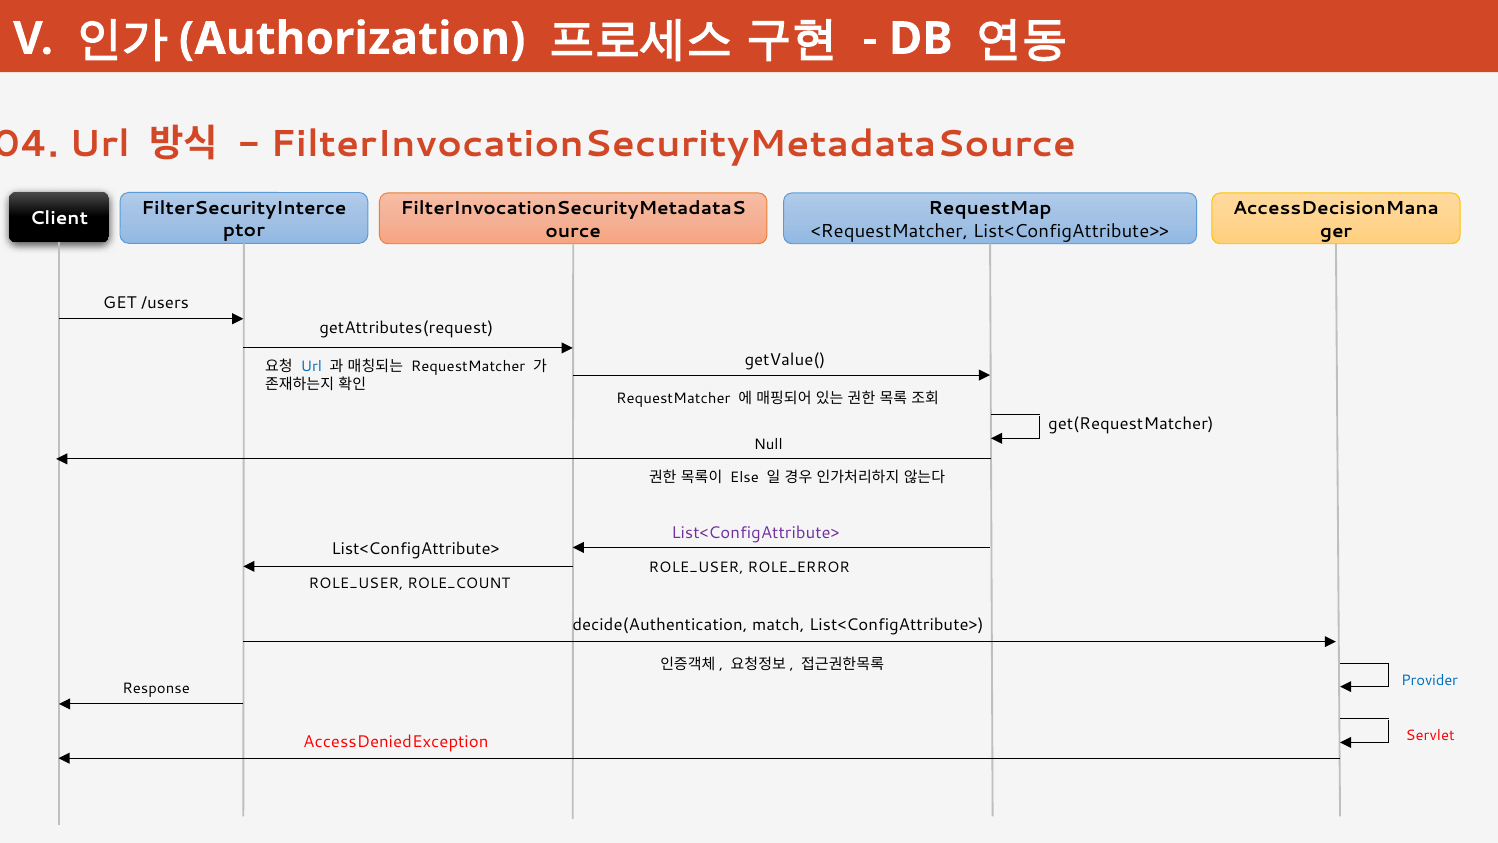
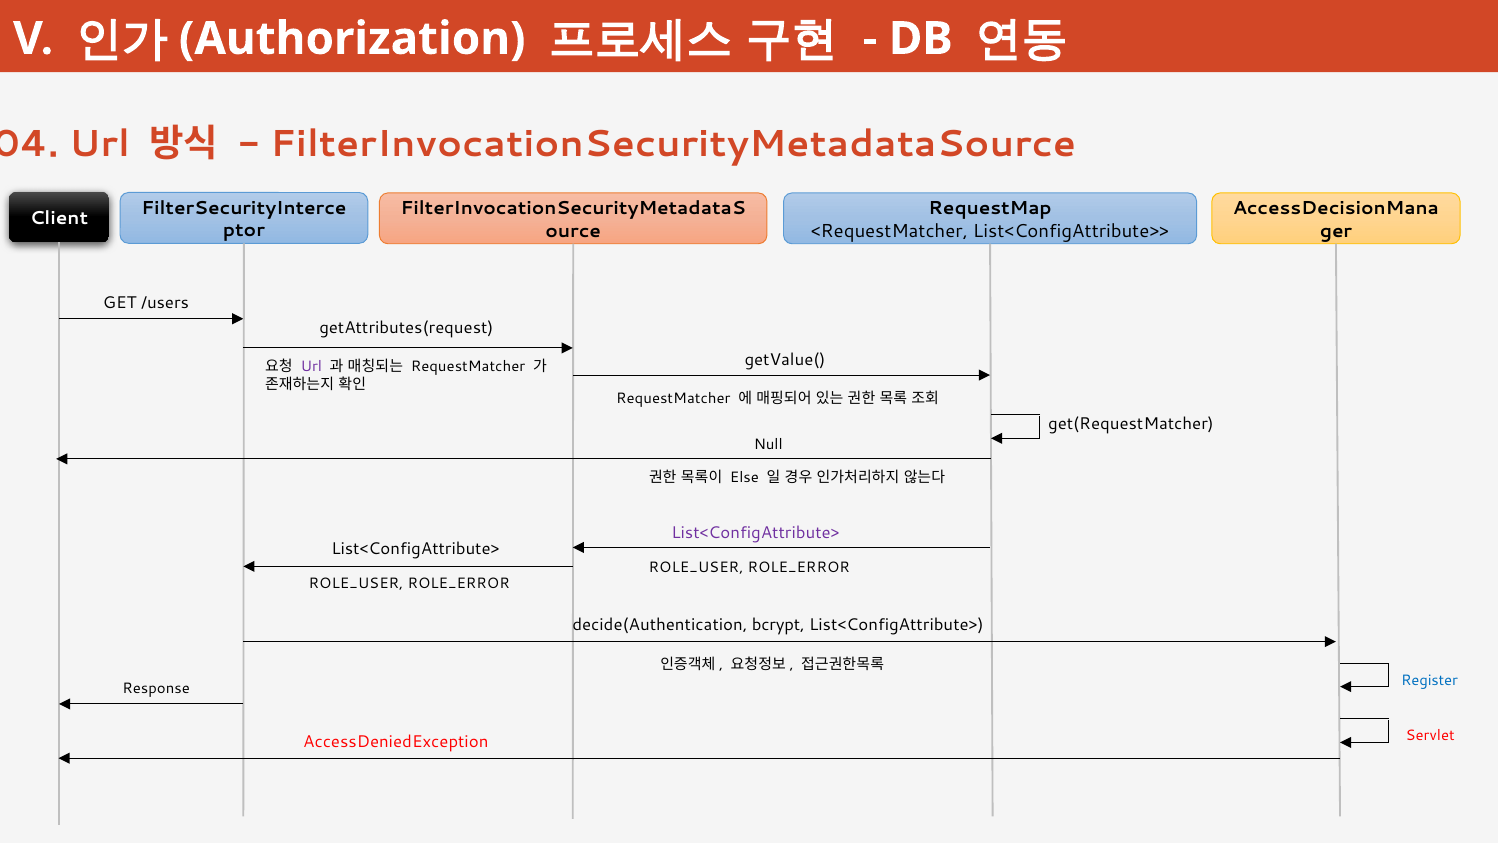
Url at (311, 367) colour: blue -> purple
ROLE_COUNT at (459, 583): ROLE_COUNT -> ROLE_ERROR
match: match -> bcrypt
Provider: Provider -> Register
